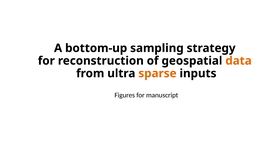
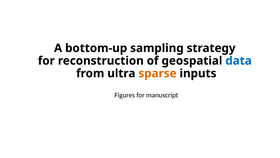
data colour: orange -> blue
